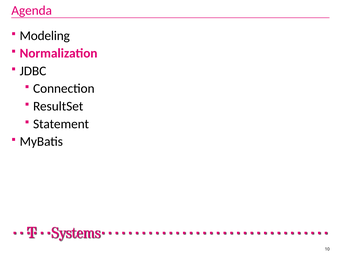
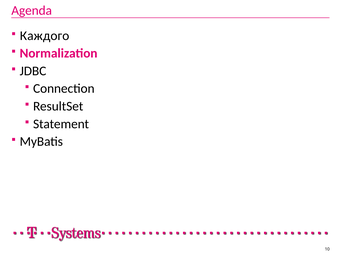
Modeling: Modeling -> Каждого
